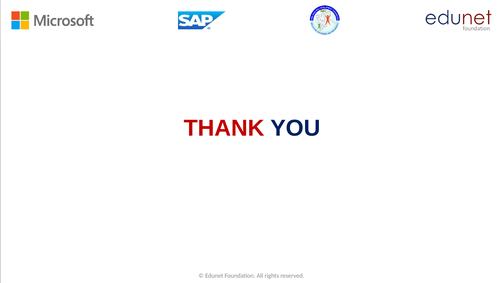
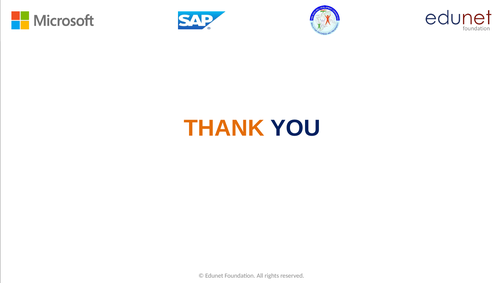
THANK colour: red -> orange
